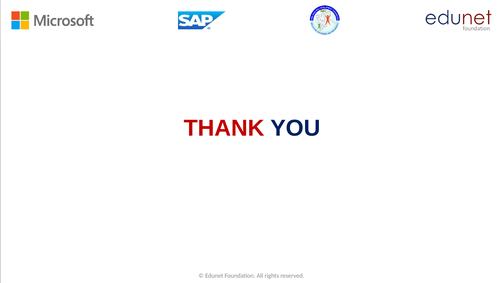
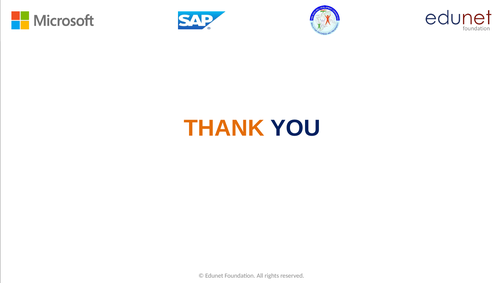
THANK colour: red -> orange
